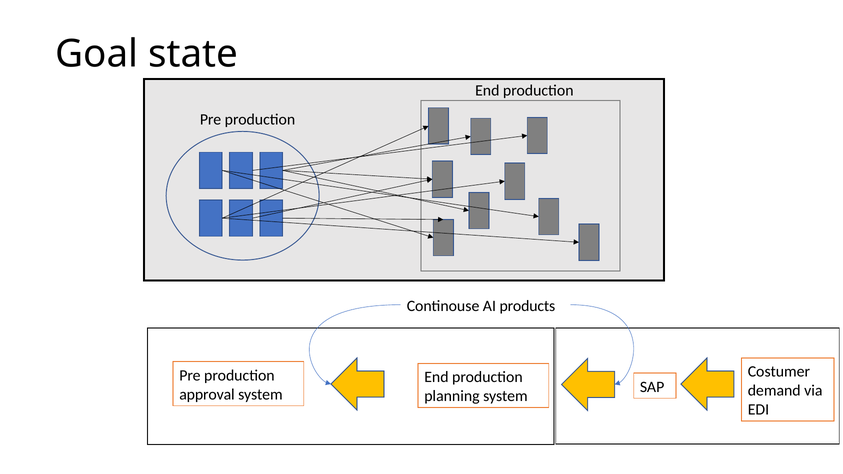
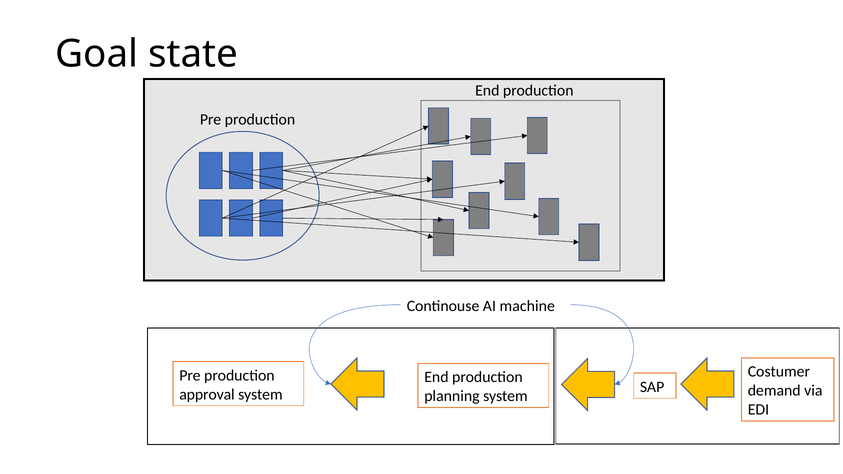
products: products -> machine
